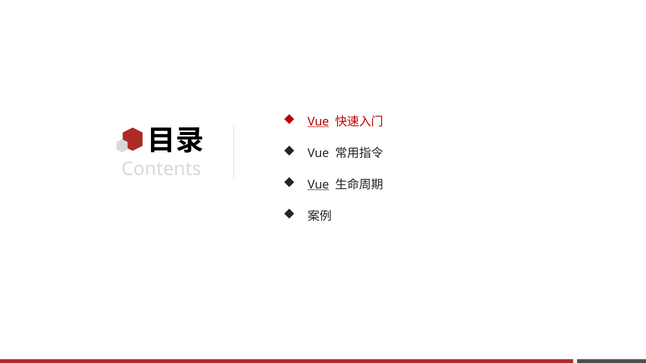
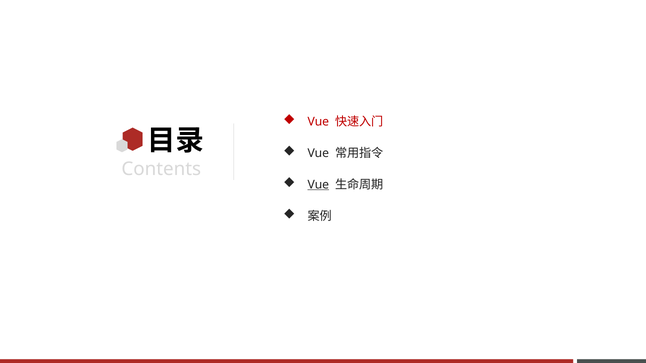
Vue at (318, 122) underline: present -> none
